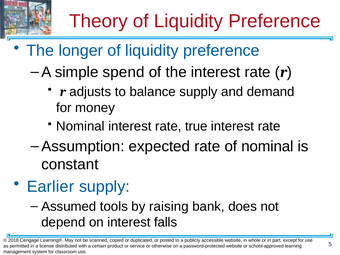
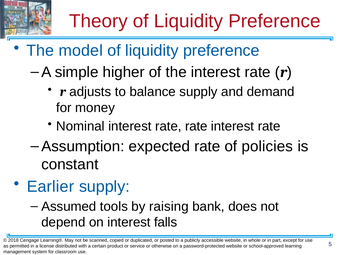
longer: longer -> model
spend: spend -> higher
rate true: true -> rate
of nominal: nominal -> policies
